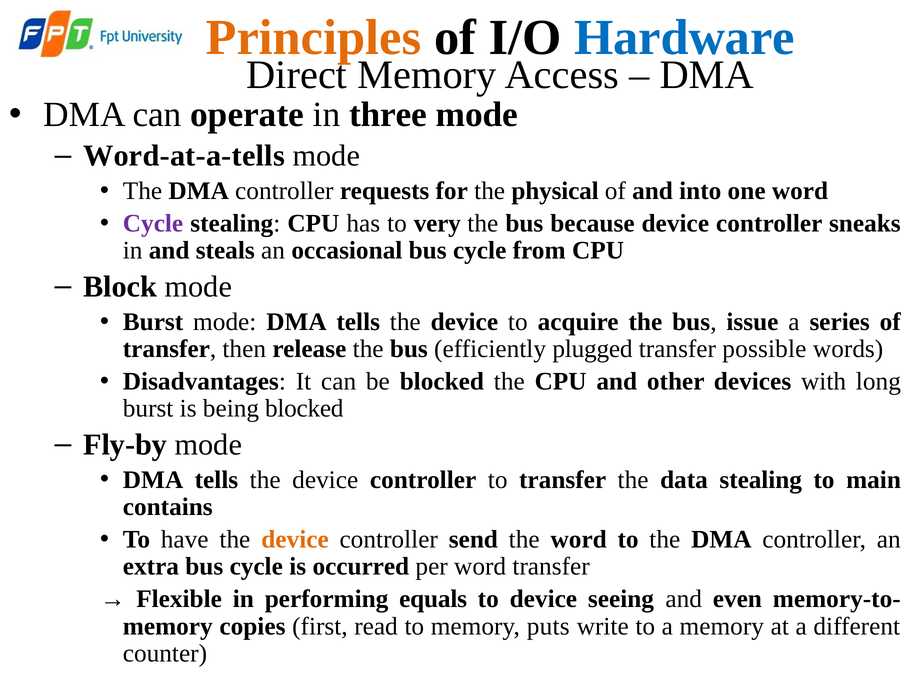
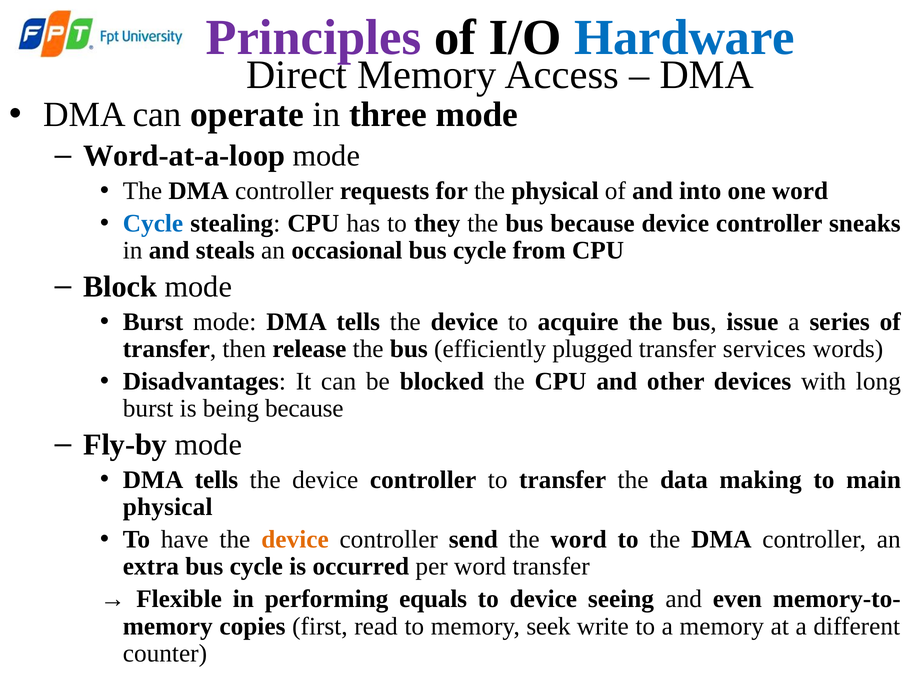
Principles colour: orange -> purple
Word-at-a-tells: Word-at-a-tells -> Word-at-a-loop
Cycle at (153, 223) colour: purple -> blue
very: very -> they
possible: possible -> services
being blocked: blocked -> because
data stealing: stealing -> making
contains at (168, 507): contains -> physical
puts: puts -> seek
